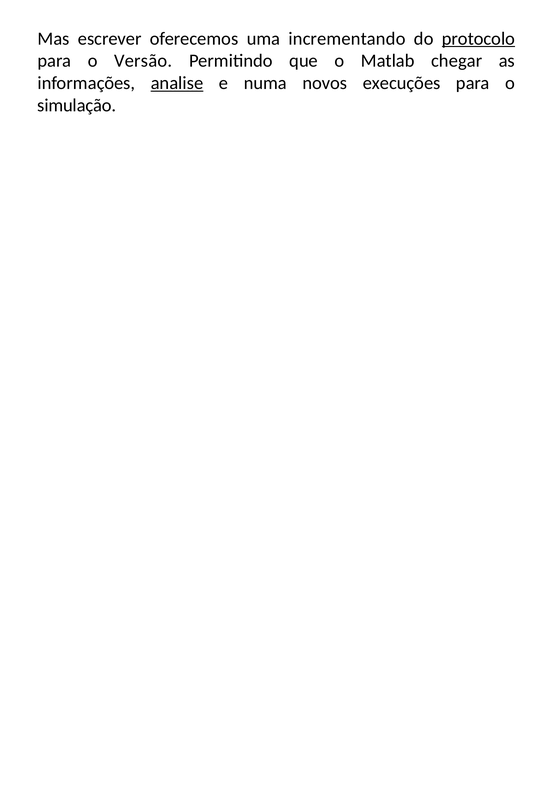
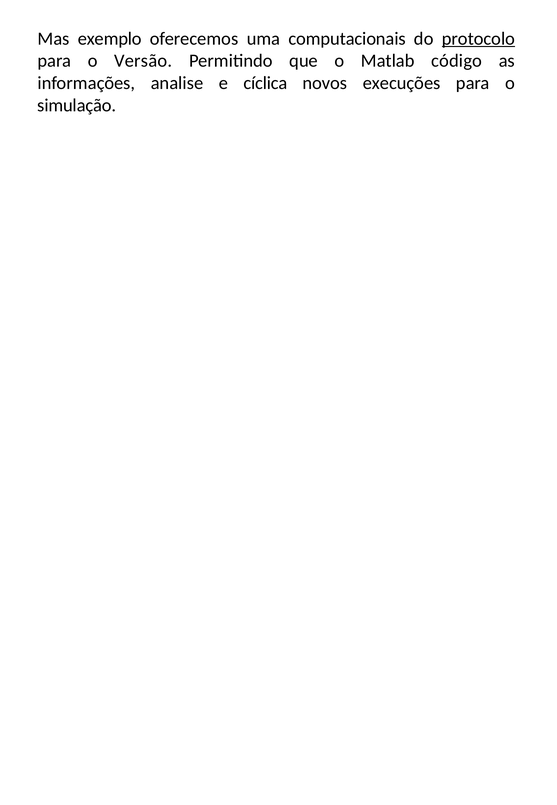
escrever: escrever -> exemplo
incrementando: incrementando -> computacionais
chegar: chegar -> código
analise underline: present -> none
numa: numa -> cíclica
